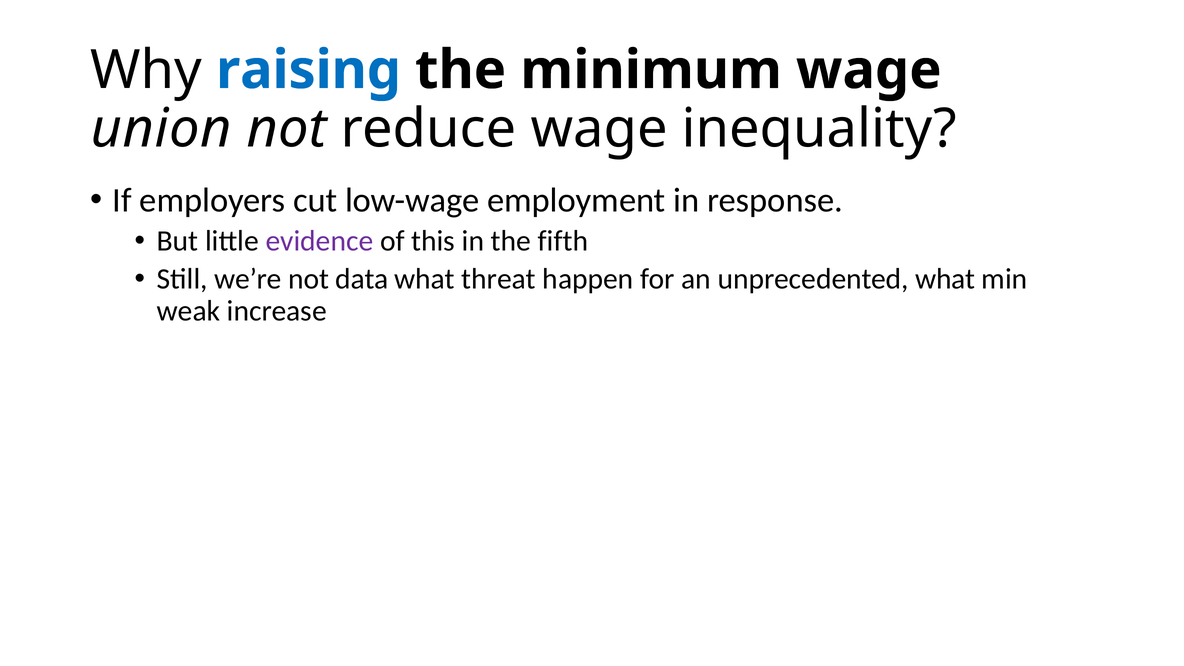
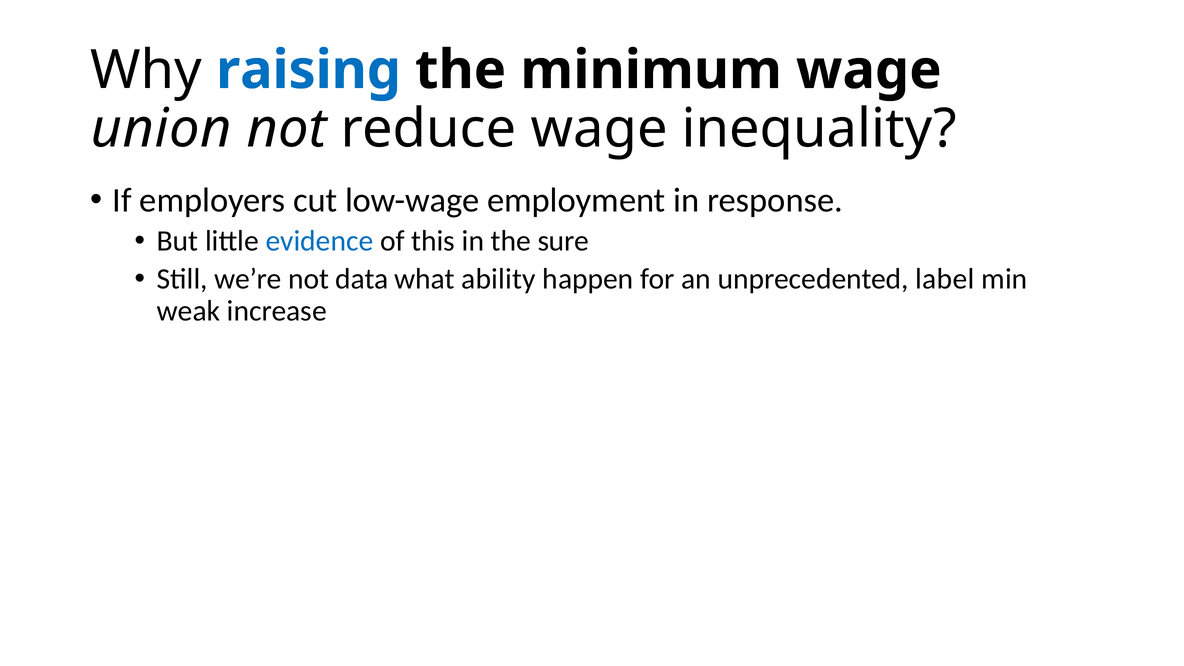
evidence colour: purple -> blue
fifth: fifth -> sure
threat: threat -> ability
unprecedented what: what -> label
